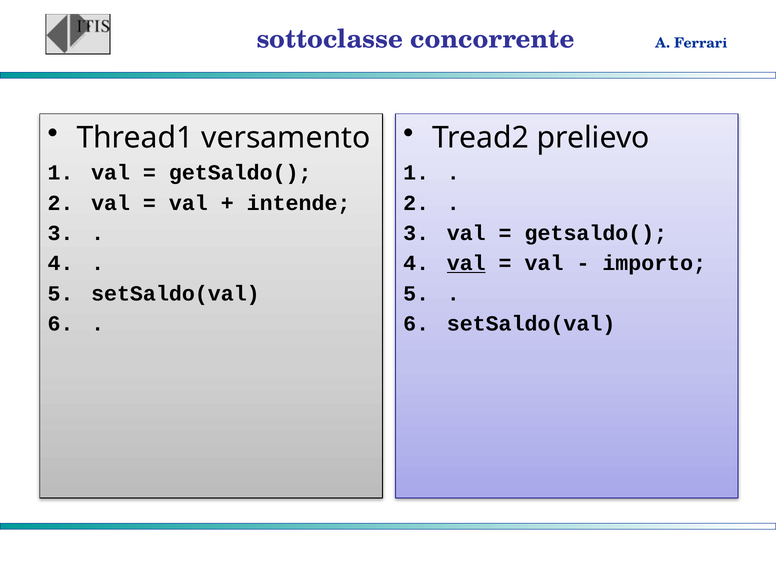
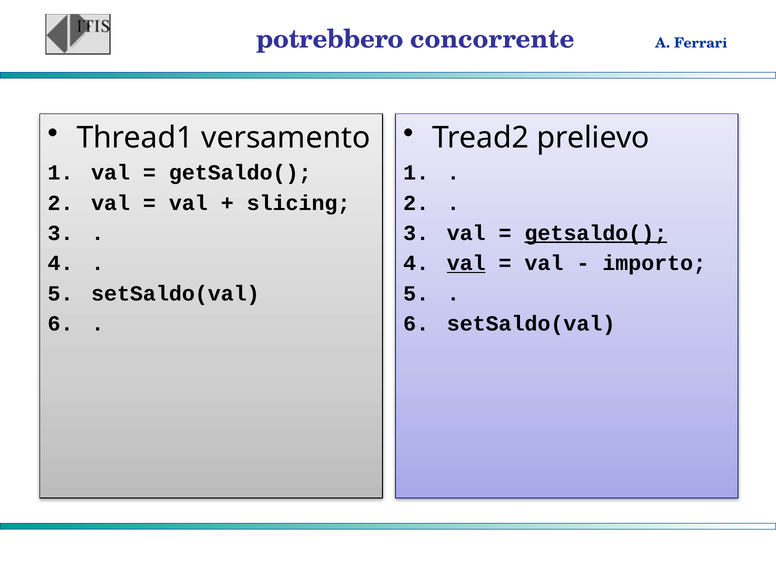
sottoclasse: sottoclasse -> potrebbero
intende: intende -> slicing
getsaldo( at (596, 233) underline: none -> present
